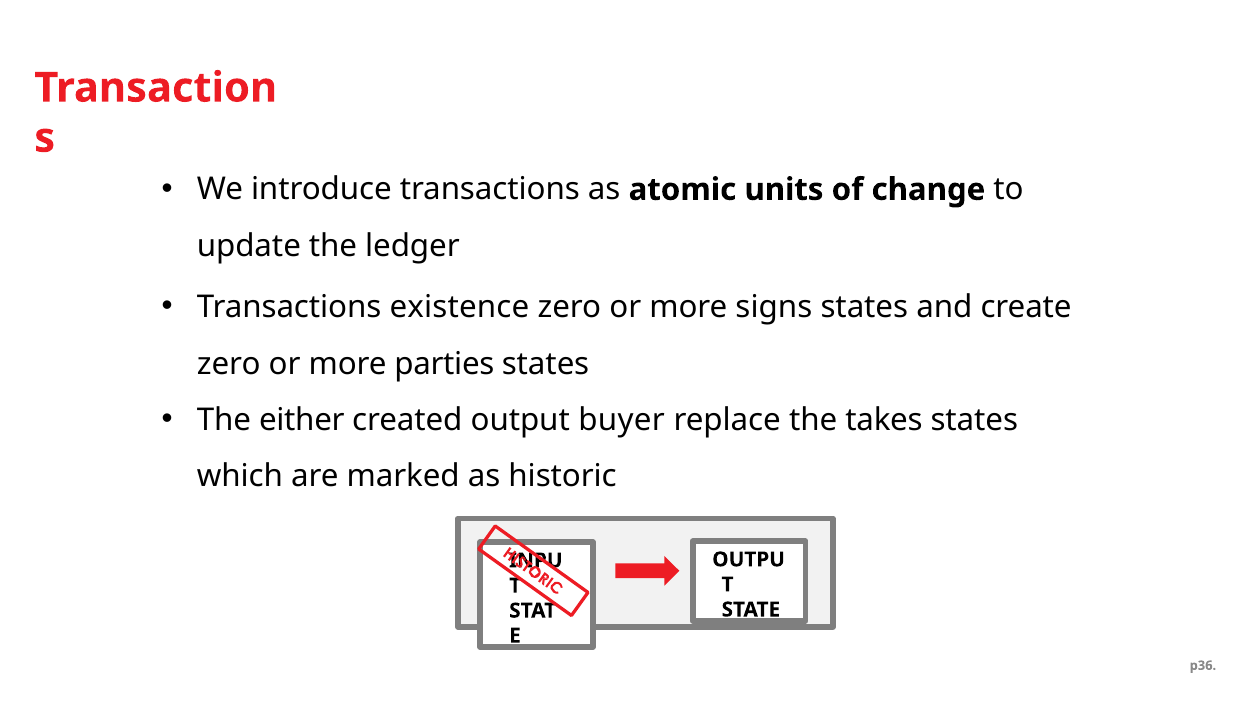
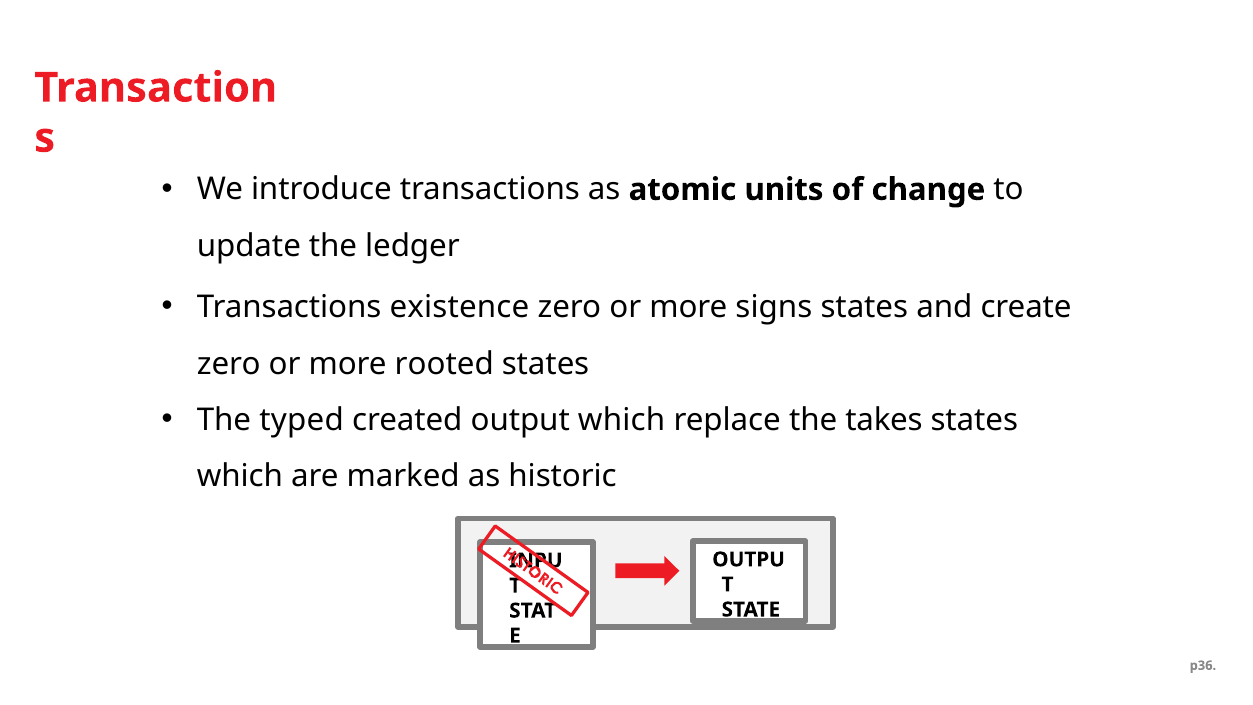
parties: parties -> rooted
either: either -> typed
output buyer: buyer -> which
